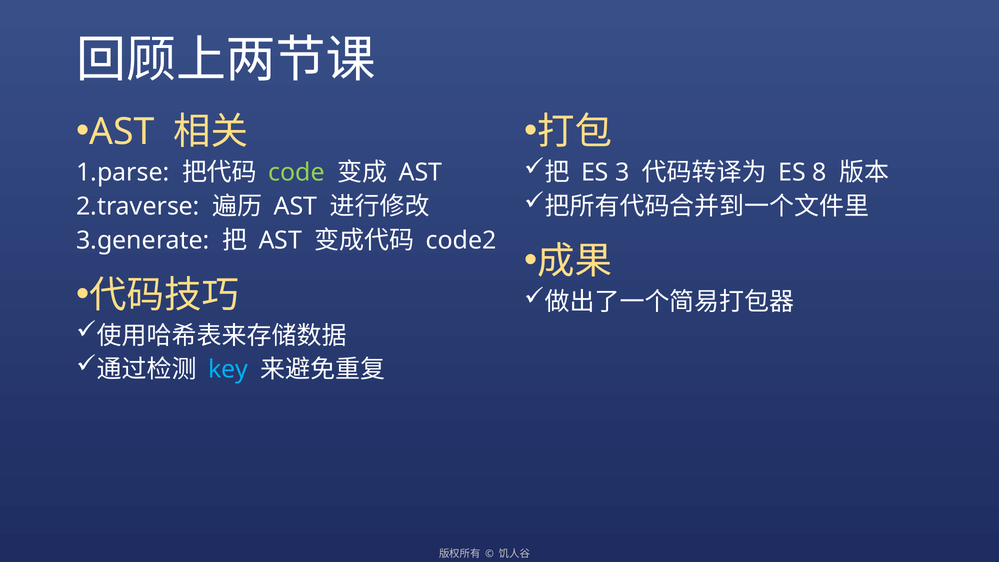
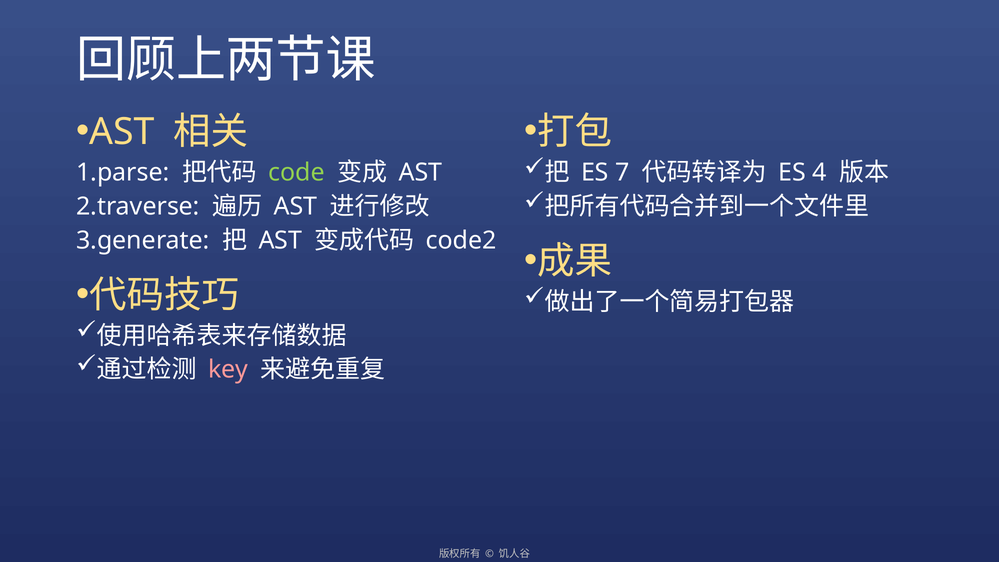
3: 3 -> 7
8: 8 -> 4
key colour: light blue -> pink
